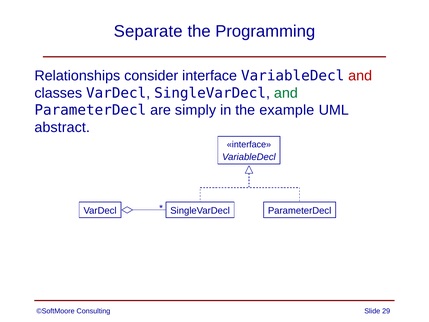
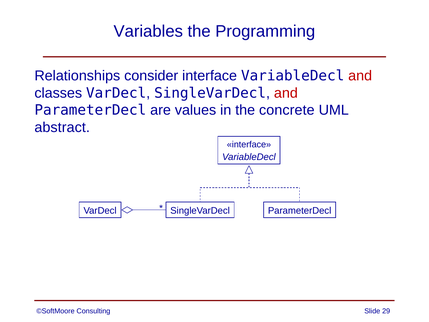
Separate: Separate -> Variables
and at (286, 93) colour: green -> red
simply: simply -> values
example: example -> concrete
